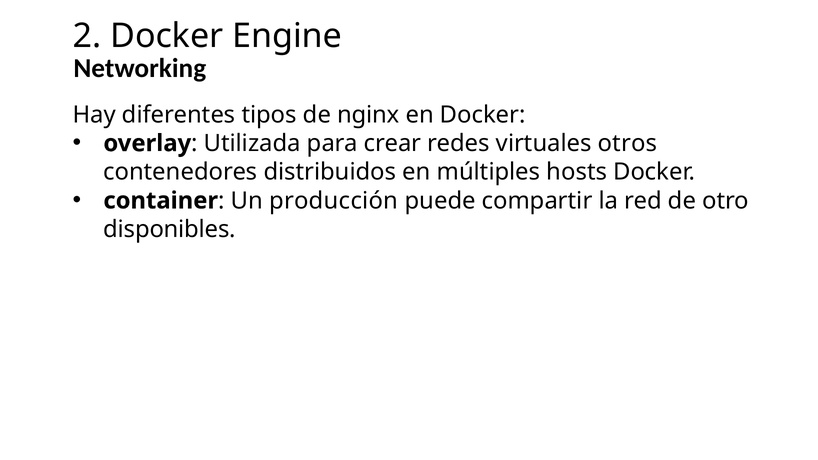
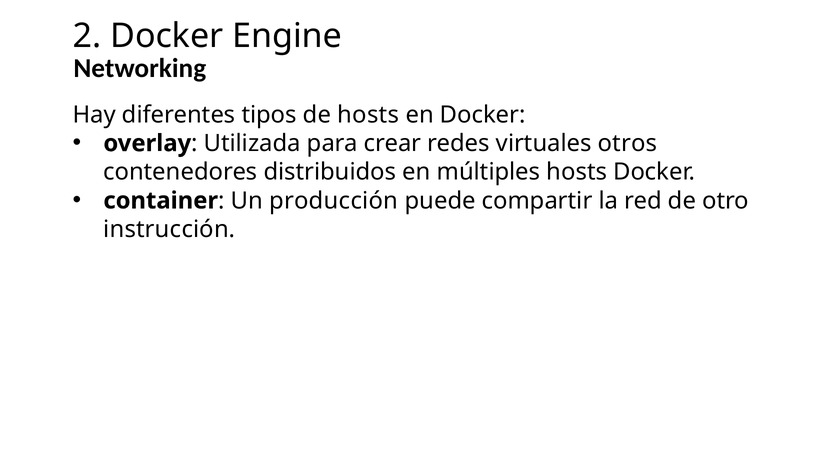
de nginx: nginx -> hosts
disponibles: disponibles -> instrucción
